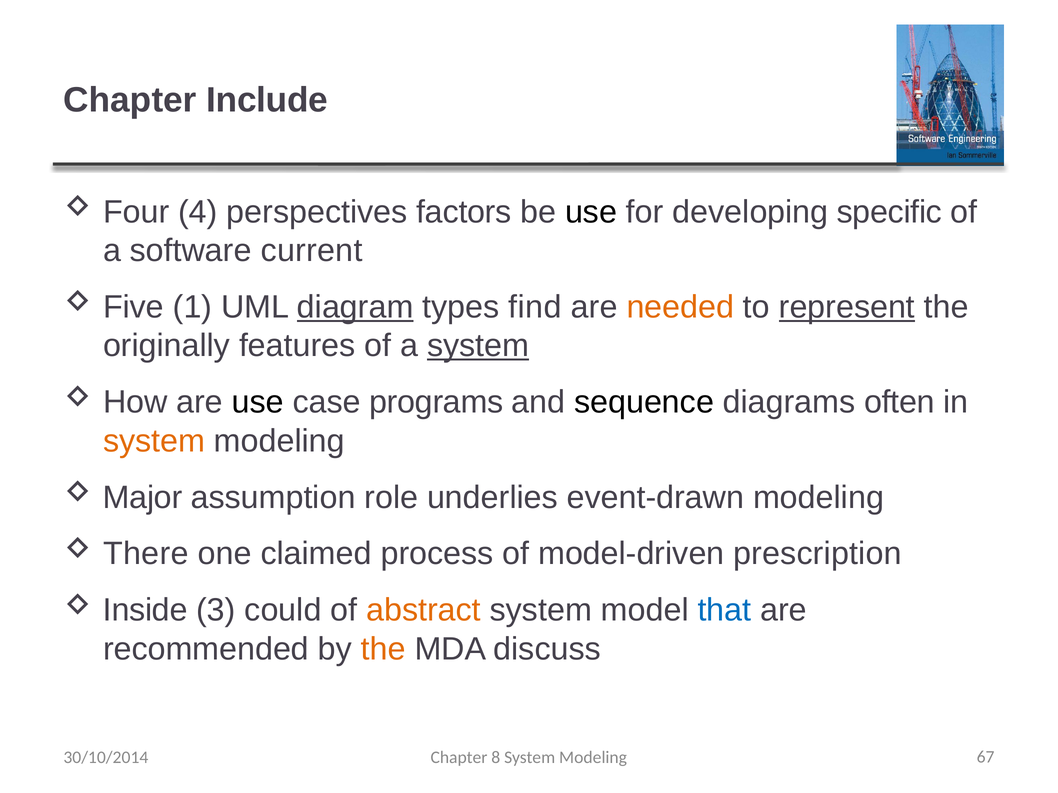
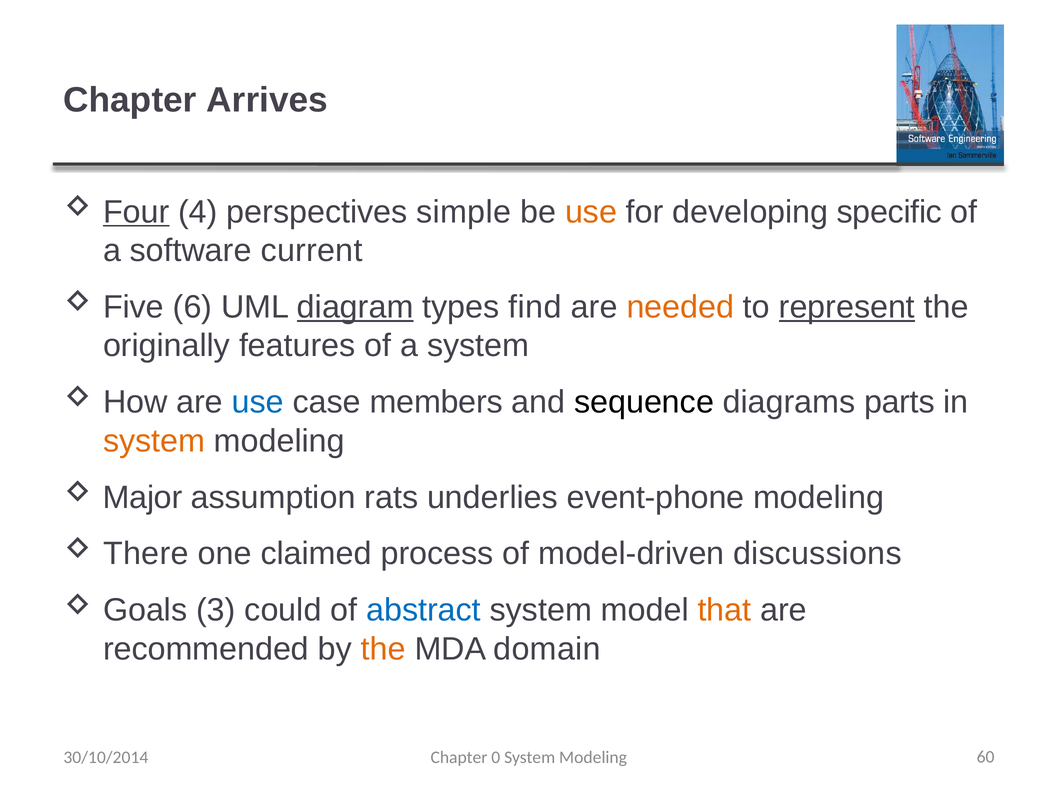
Include: Include -> Arrives
Four underline: none -> present
factors: factors -> simple
use at (591, 212) colour: black -> orange
1: 1 -> 6
system at (478, 346) underline: present -> none
use at (258, 402) colour: black -> blue
programs: programs -> members
often: often -> parts
role: role -> rats
event-drawn: event-drawn -> event-phone
prescription: prescription -> discussions
Inside: Inside -> Goals
abstract colour: orange -> blue
that colour: blue -> orange
discuss: discuss -> domain
8: 8 -> 0
67: 67 -> 60
